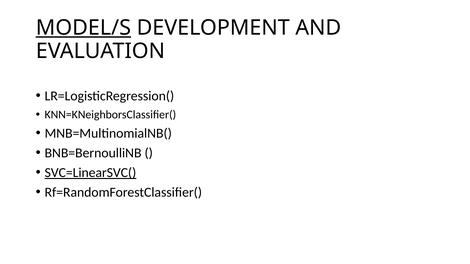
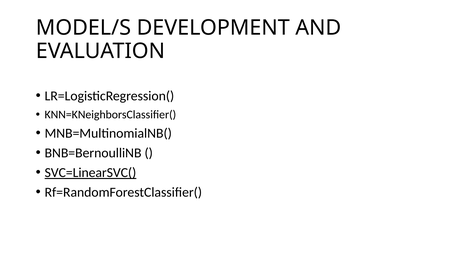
MODEL/S underline: present -> none
